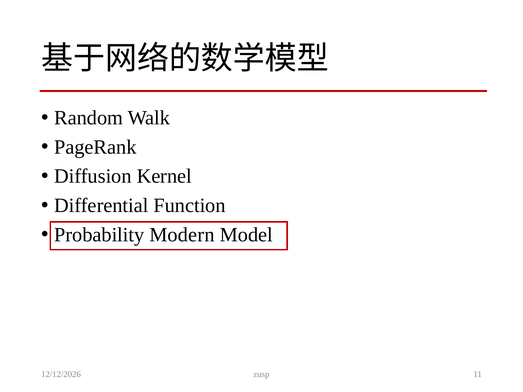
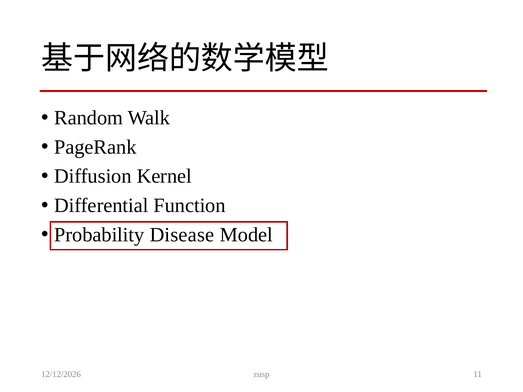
Modern: Modern -> Disease
